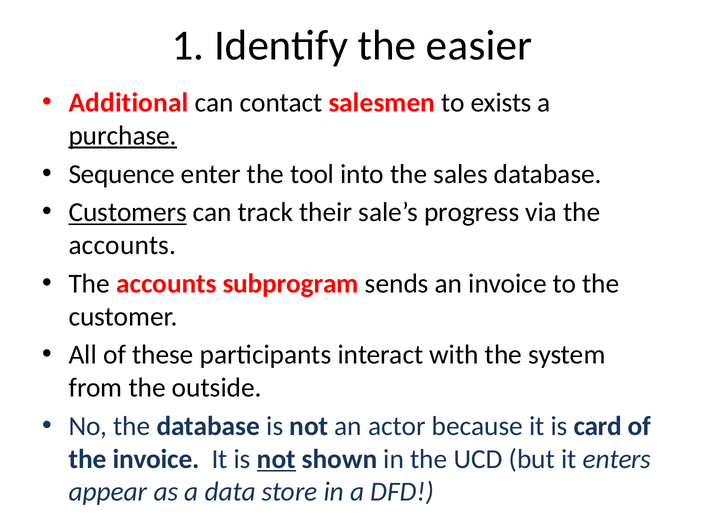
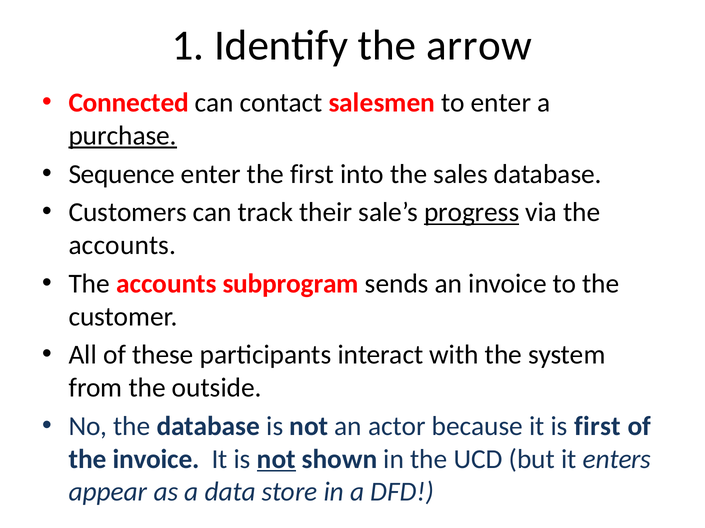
easier: easier -> arrow
Additional: Additional -> Connected
to exists: exists -> enter
the tool: tool -> first
Customers underline: present -> none
progress underline: none -> present
is card: card -> first
